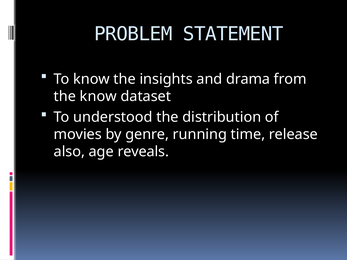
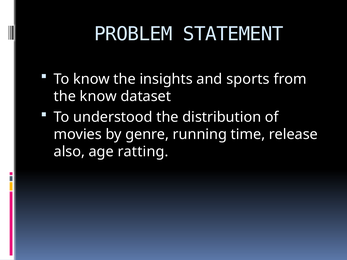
drama: drama -> sports
reveals: reveals -> ratting
